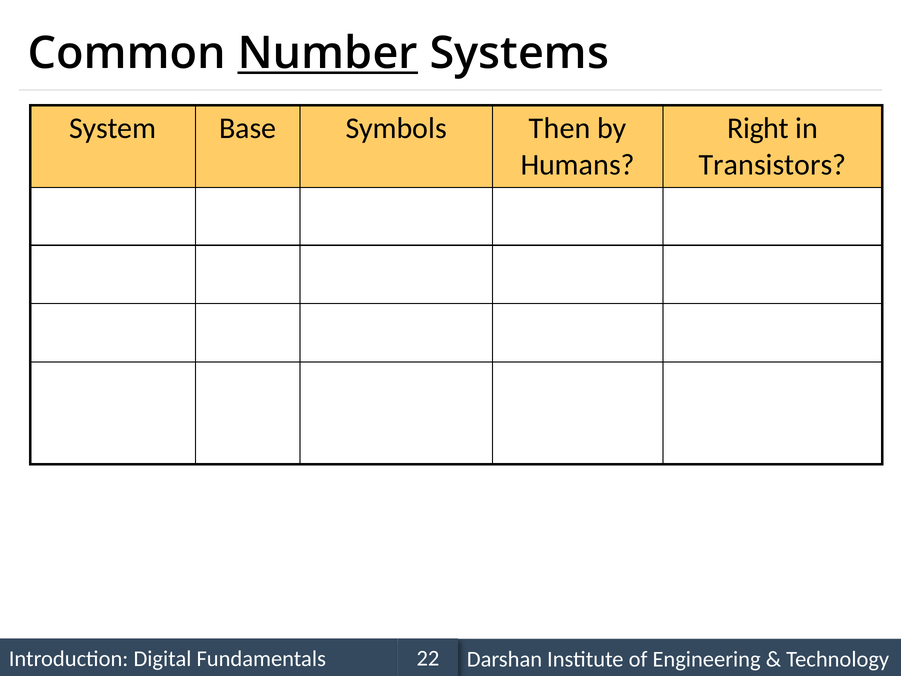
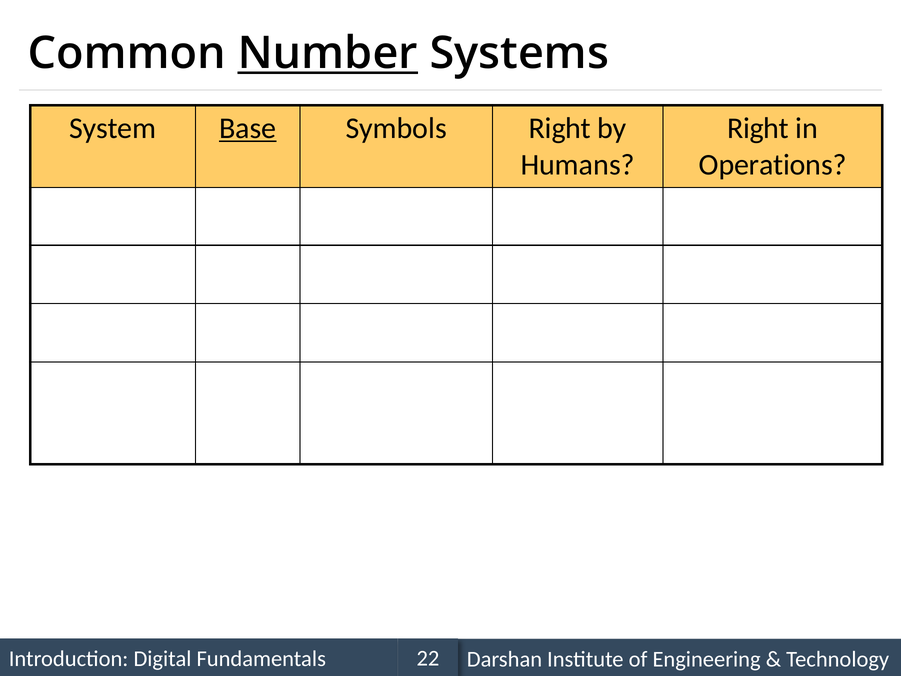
Base underline: none -> present
Symbols Then: Then -> Right
Transistors: Transistors -> Operations
